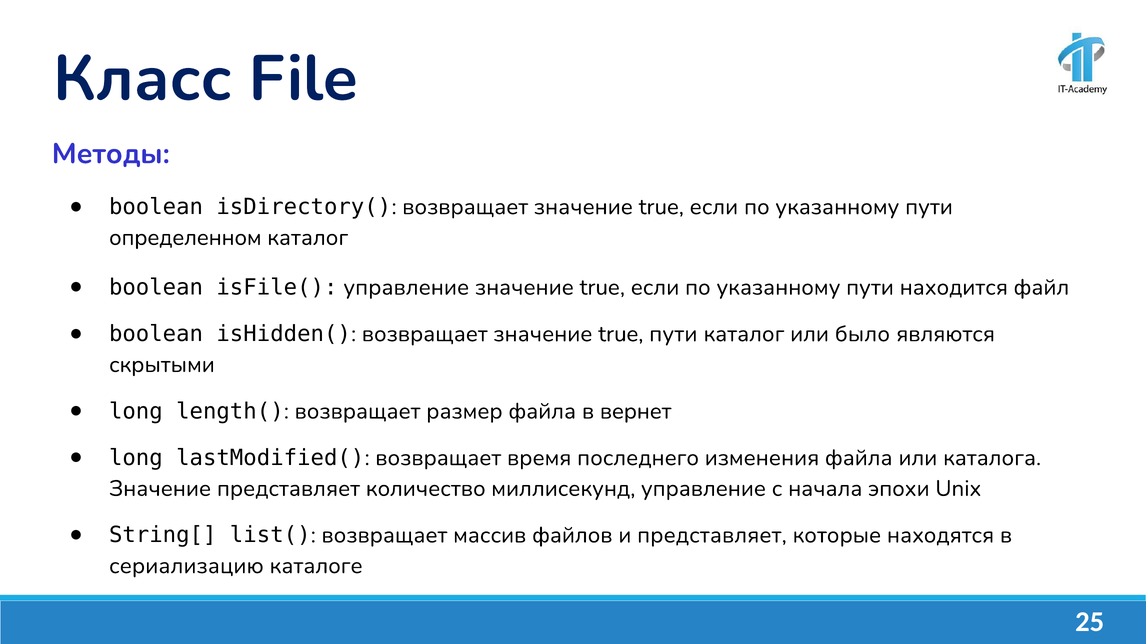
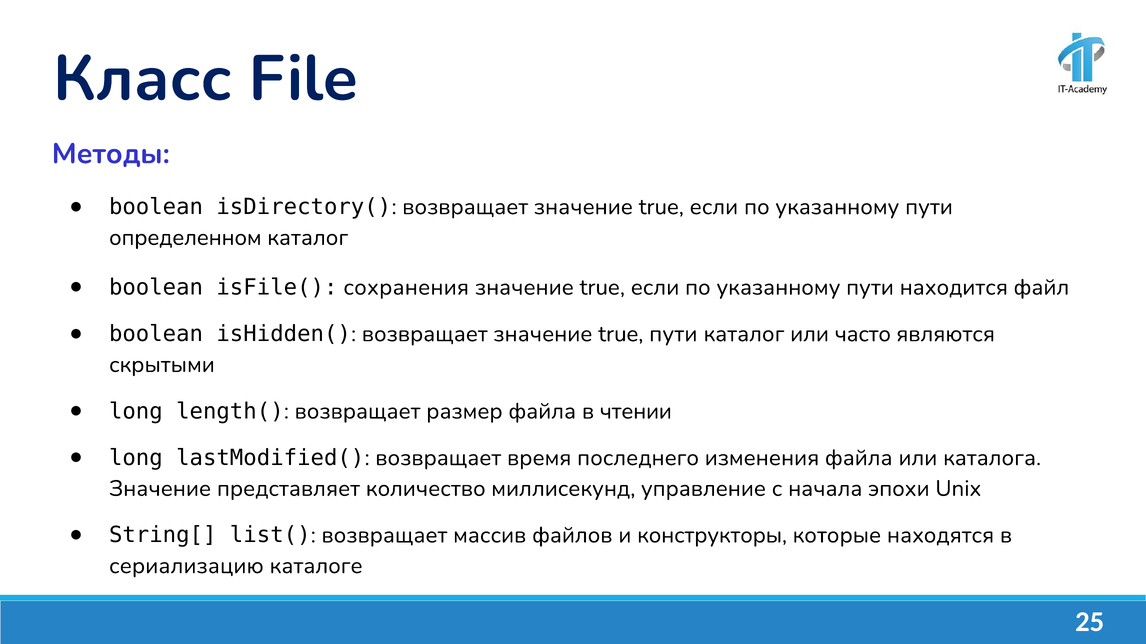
isFile( управление: управление -> сохранения
было: было -> часто
вернет: вернет -> чтении
и представляет: представляет -> конструкторы
